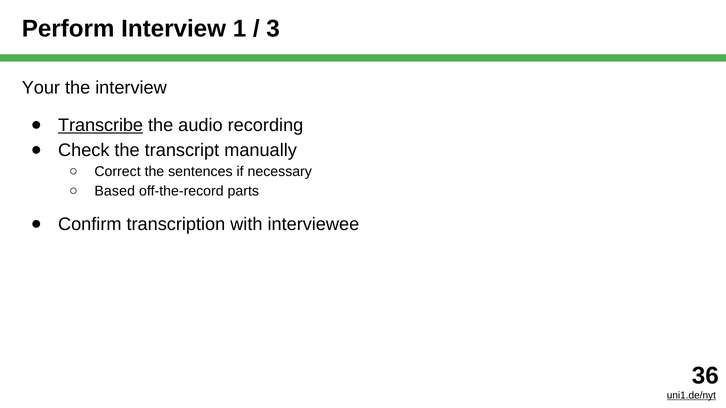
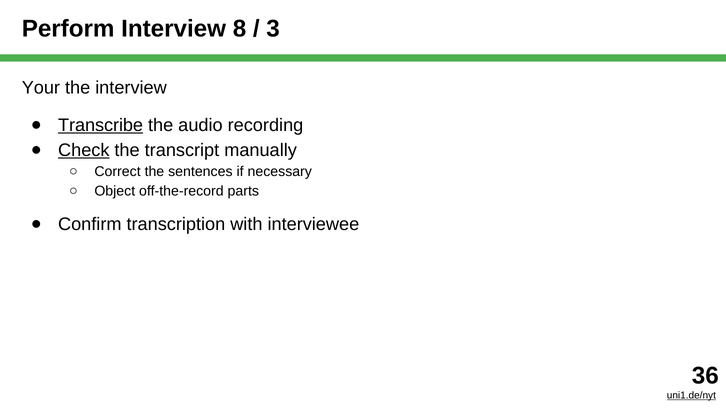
1: 1 -> 8
Check underline: none -> present
Based: Based -> Object
